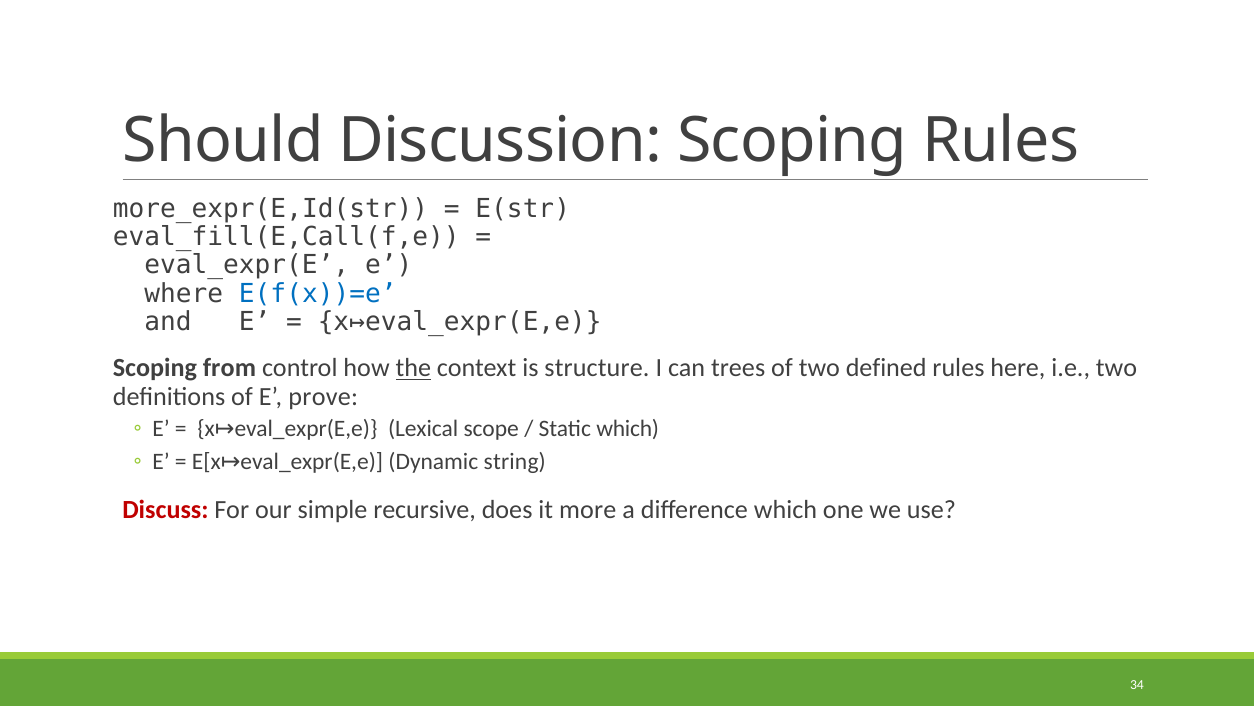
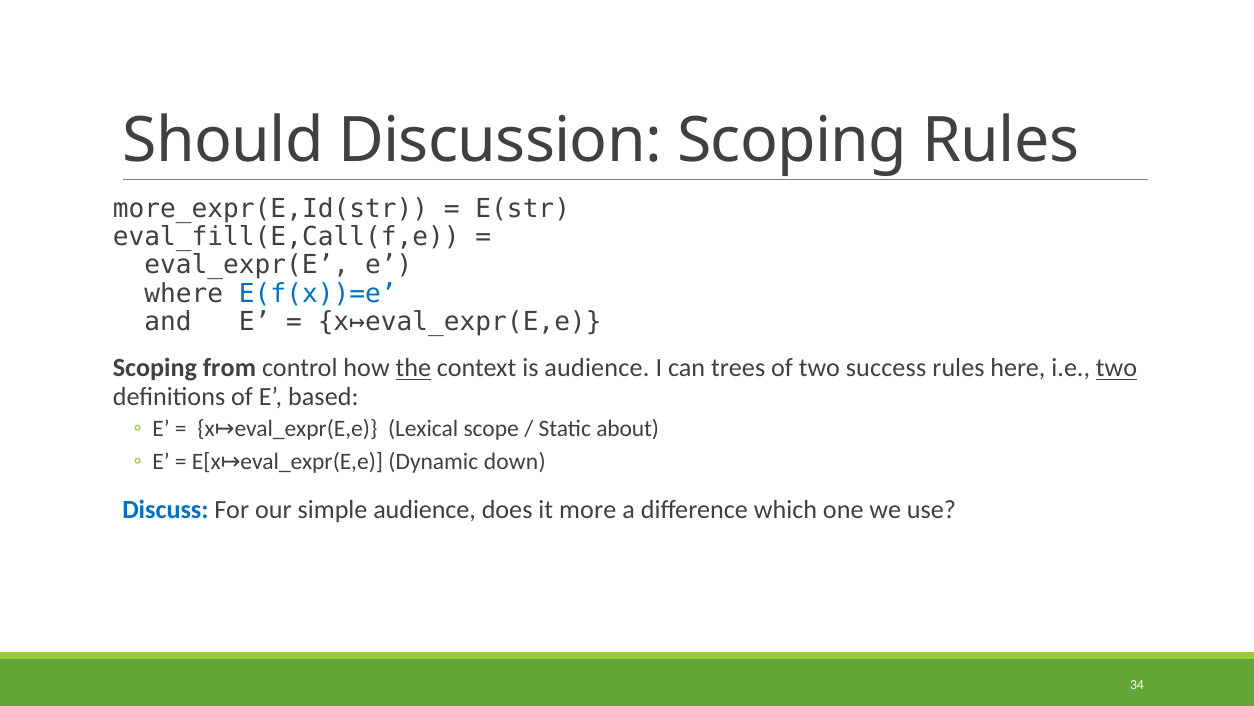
is structure: structure -> audience
defined: defined -> success
two at (1117, 368) underline: none -> present
prove: prove -> based
Static which: which -> about
string: string -> down
Discuss colour: red -> blue
simple recursive: recursive -> audience
